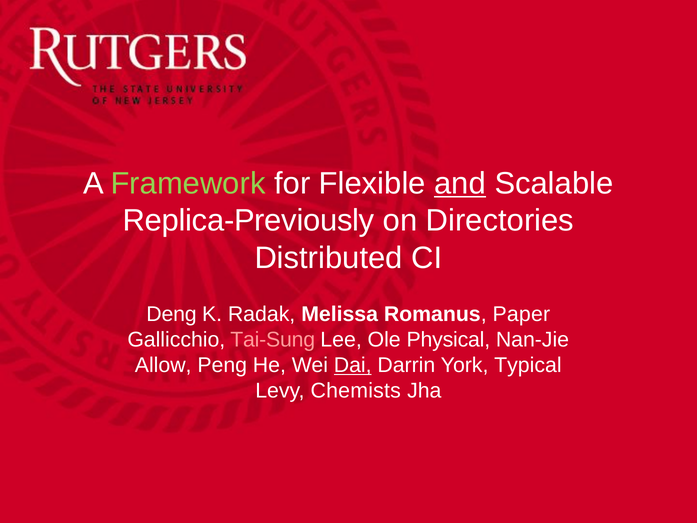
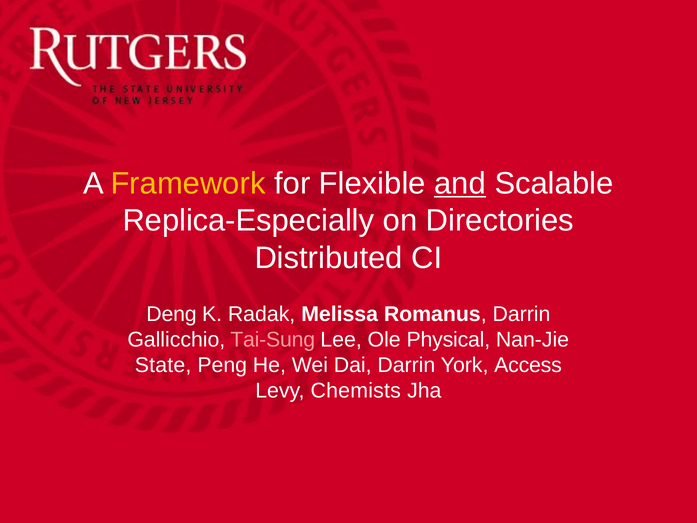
Framework colour: light green -> yellow
Replica-Previously: Replica-Previously -> Replica-Especially
Romanus Paper: Paper -> Darrin
Allow: Allow -> State
Dai underline: present -> none
Typical: Typical -> Access
